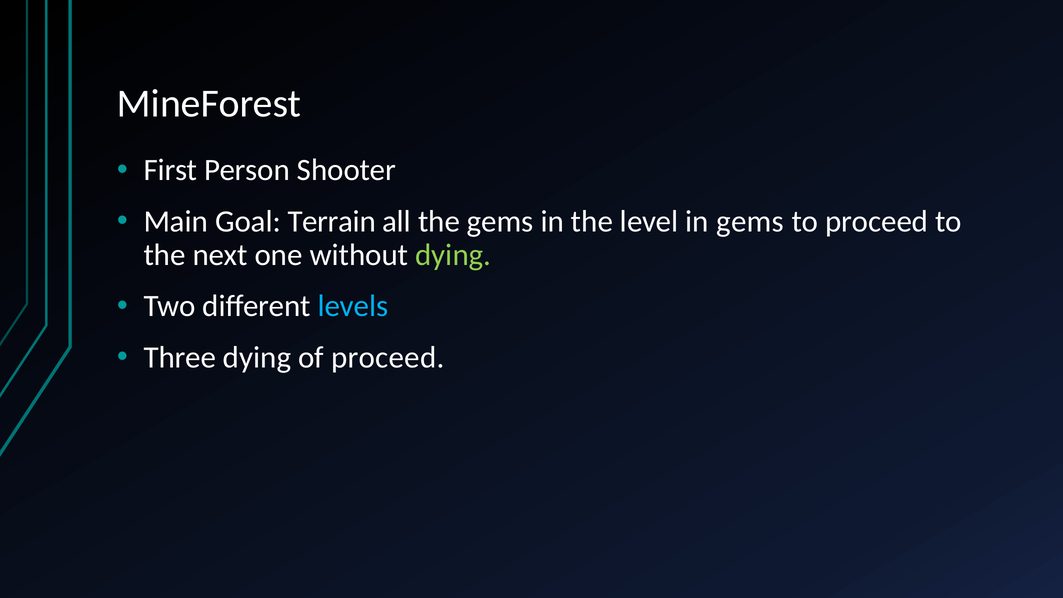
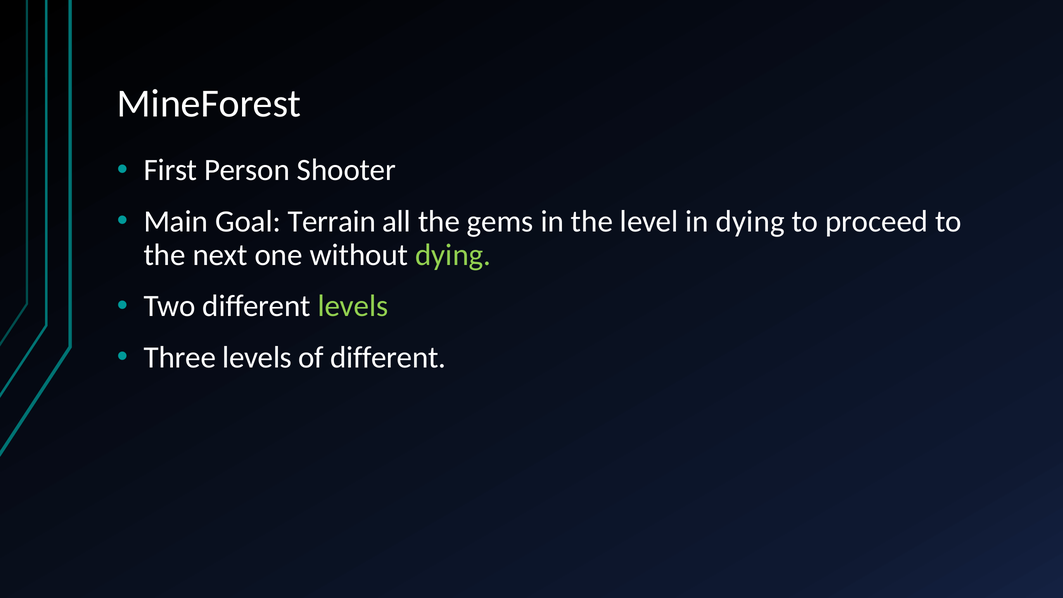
in gems: gems -> dying
levels at (353, 306) colour: light blue -> light green
Three dying: dying -> levels
of proceed: proceed -> different
